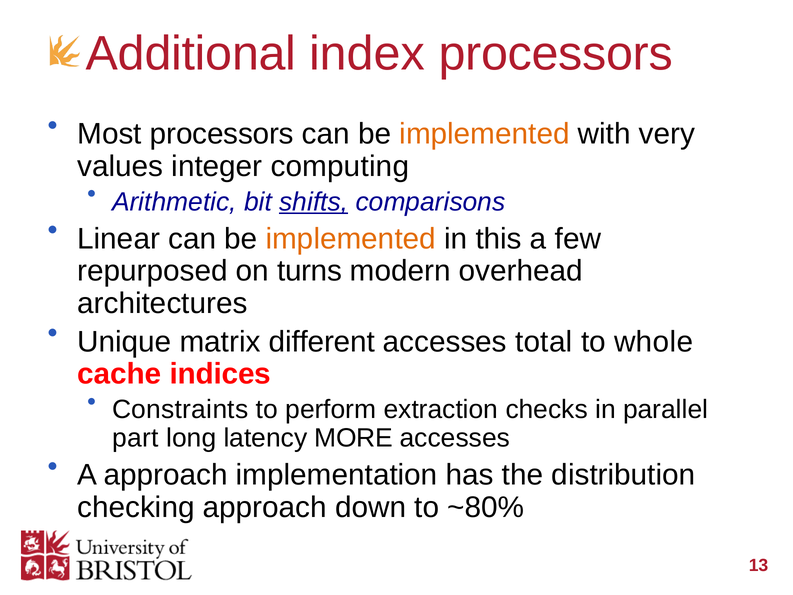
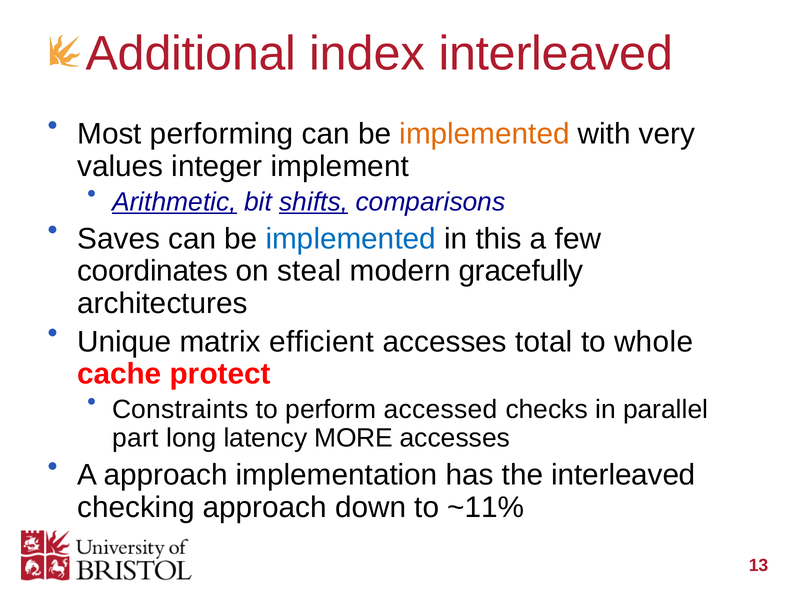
index processors: processors -> interleaved
Most processors: processors -> performing
computing: computing -> implement
Arithmetic underline: none -> present
Linear: Linear -> Saves
implemented at (351, 239) colour: orange -> blue
repurposed: repurposed -> coordinates
turns: turns -> steal
overhead: overhead -> gracefully
different: different -> efficient
indices: indices -> protect
extraction: extraction -> accessed
the distribution: distribution -> interleaved
~80%: ~80% -> ~11%
